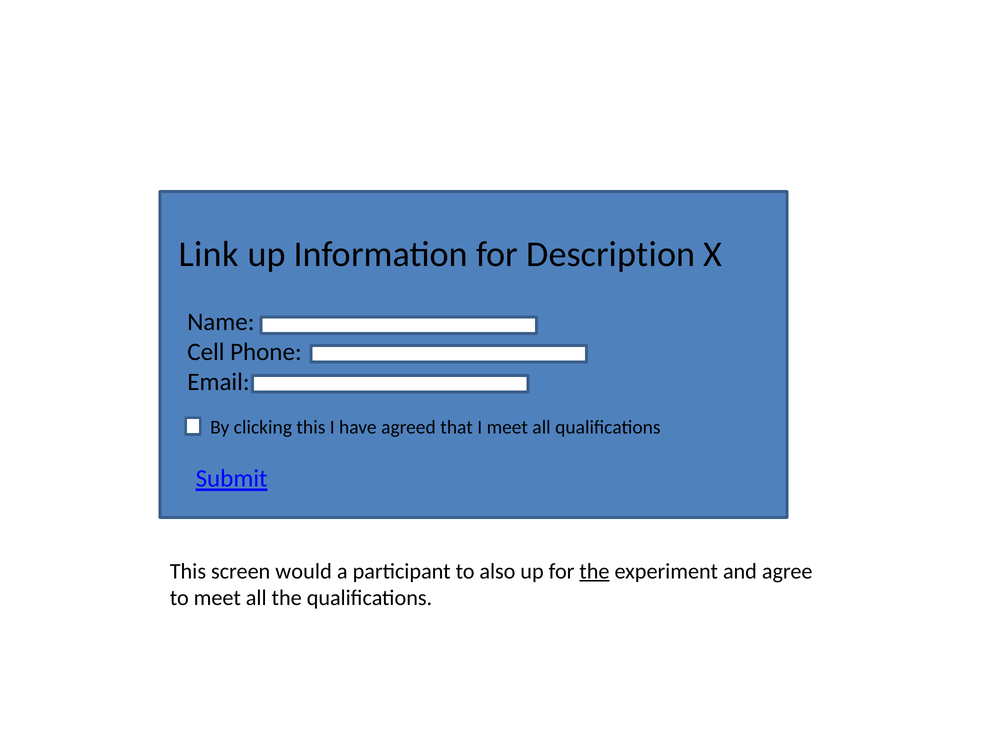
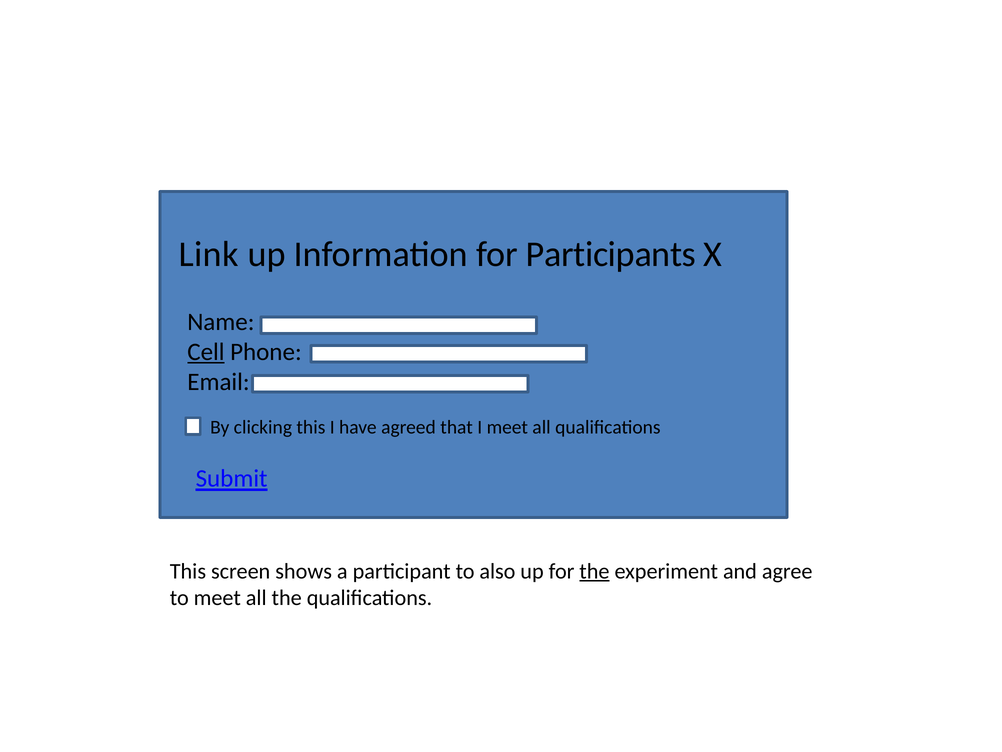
Description: Description -> Participants
Cell underline: none -> present
would: would -> shows
